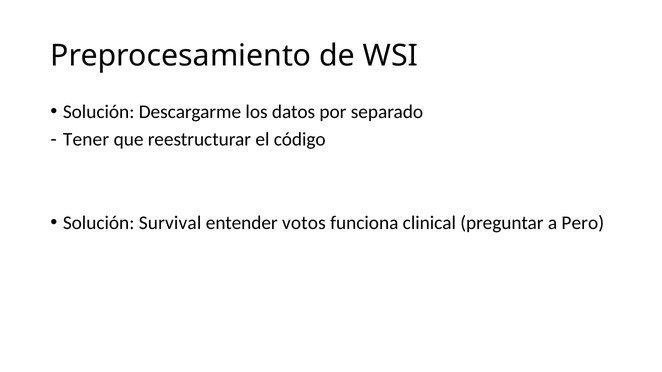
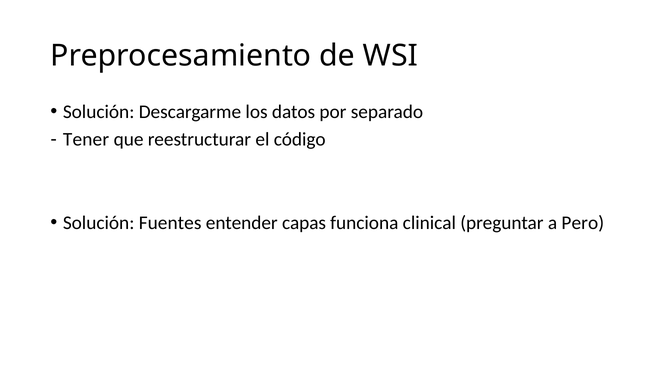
Survival: Survival -> Fuentes
votos: votos -> capas
